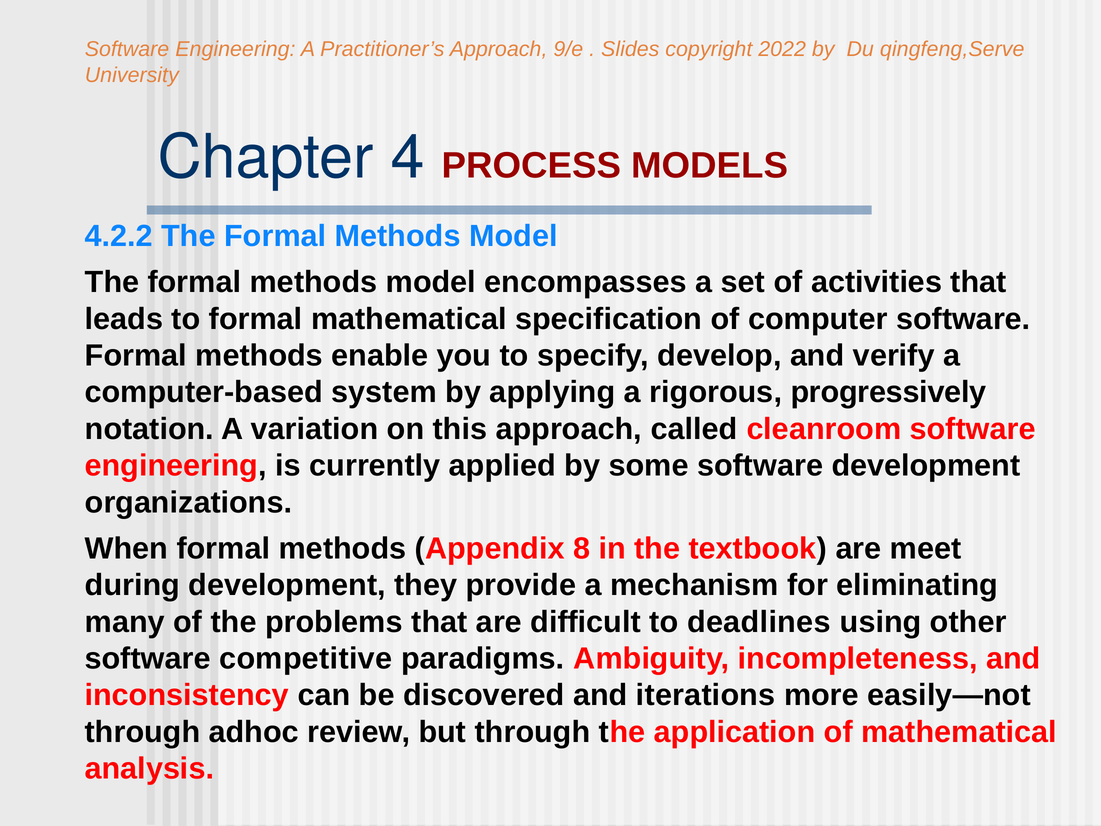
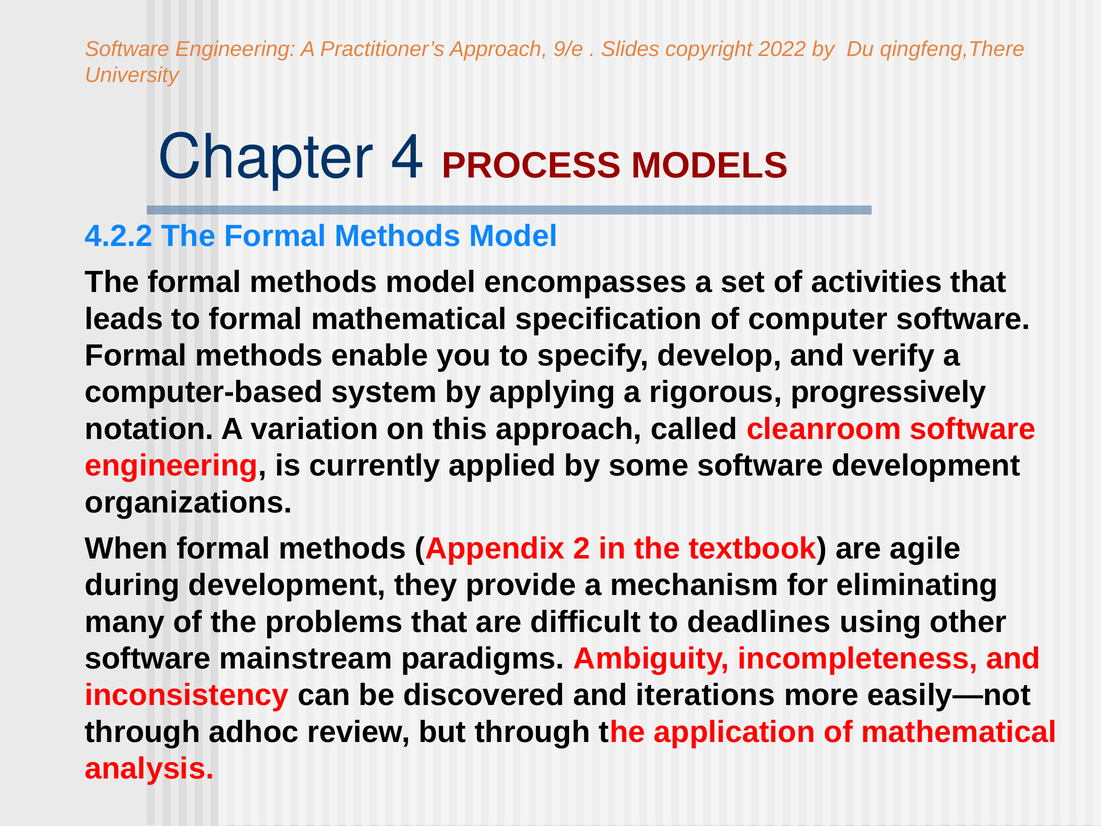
qingfeng,Serve: qingfeng,Serve -> qingfeng,There
8: 8 -> 2
meet: meet -> agile
competitive: competitive -> mainstream
